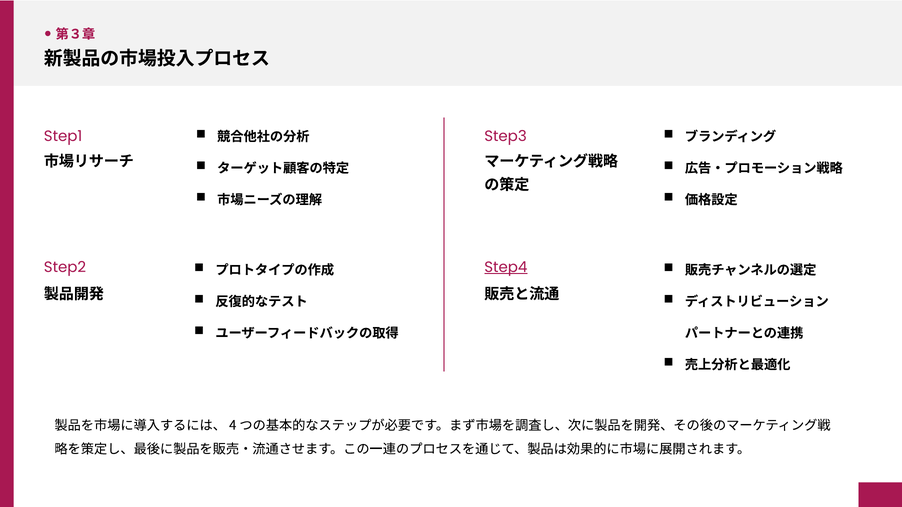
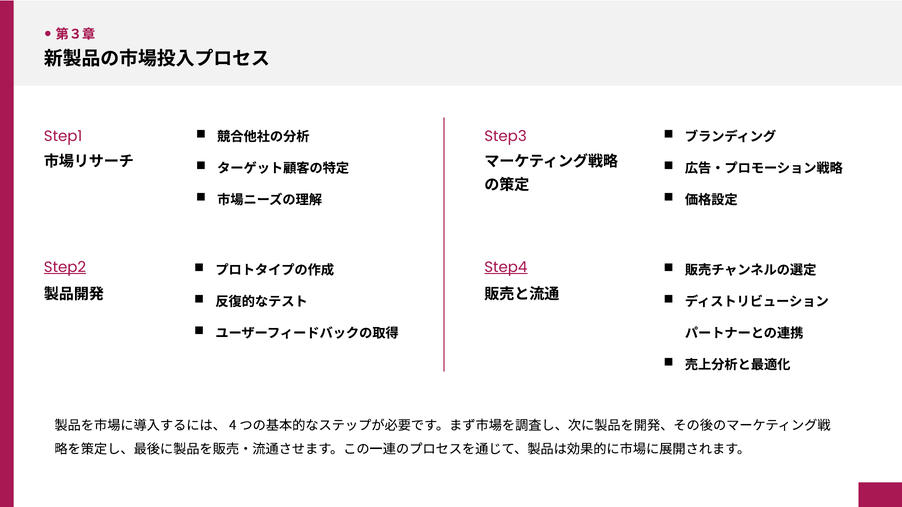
Step2 underline: none -> present
